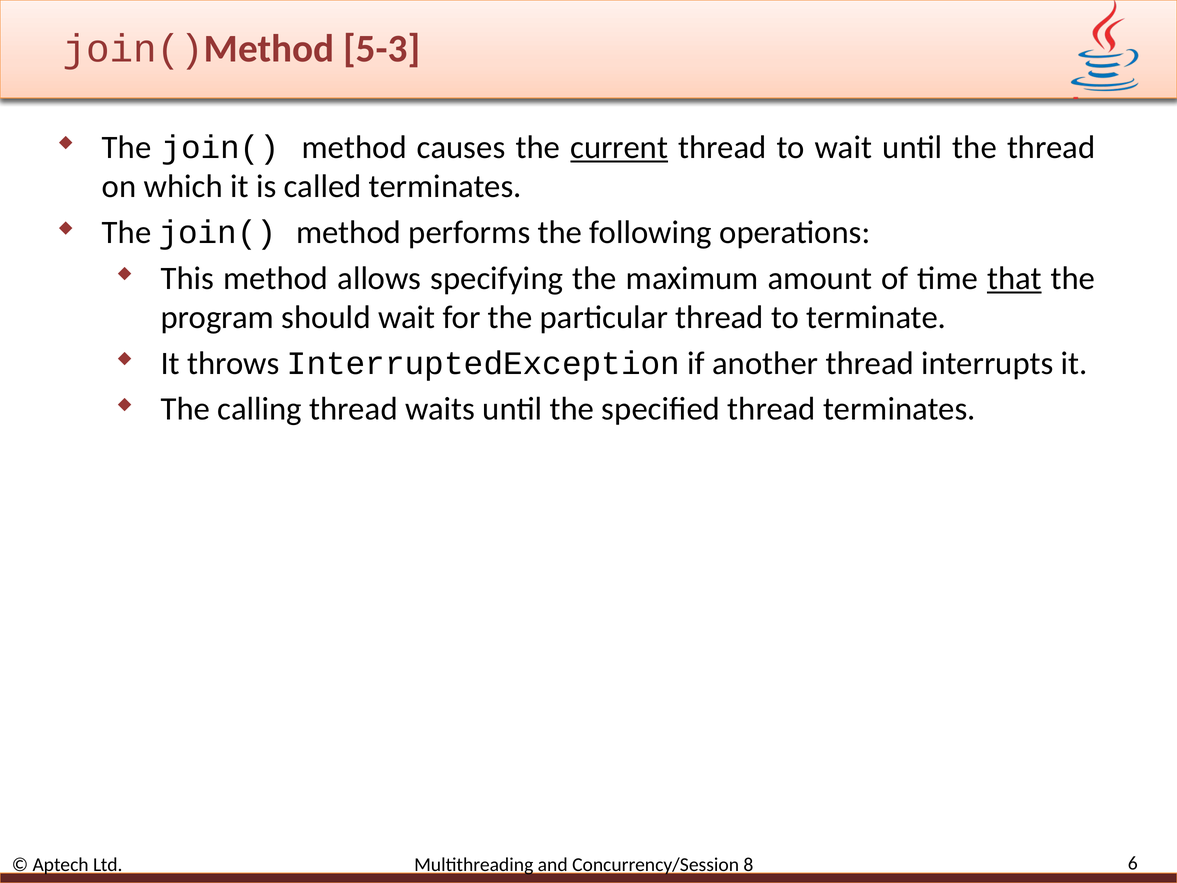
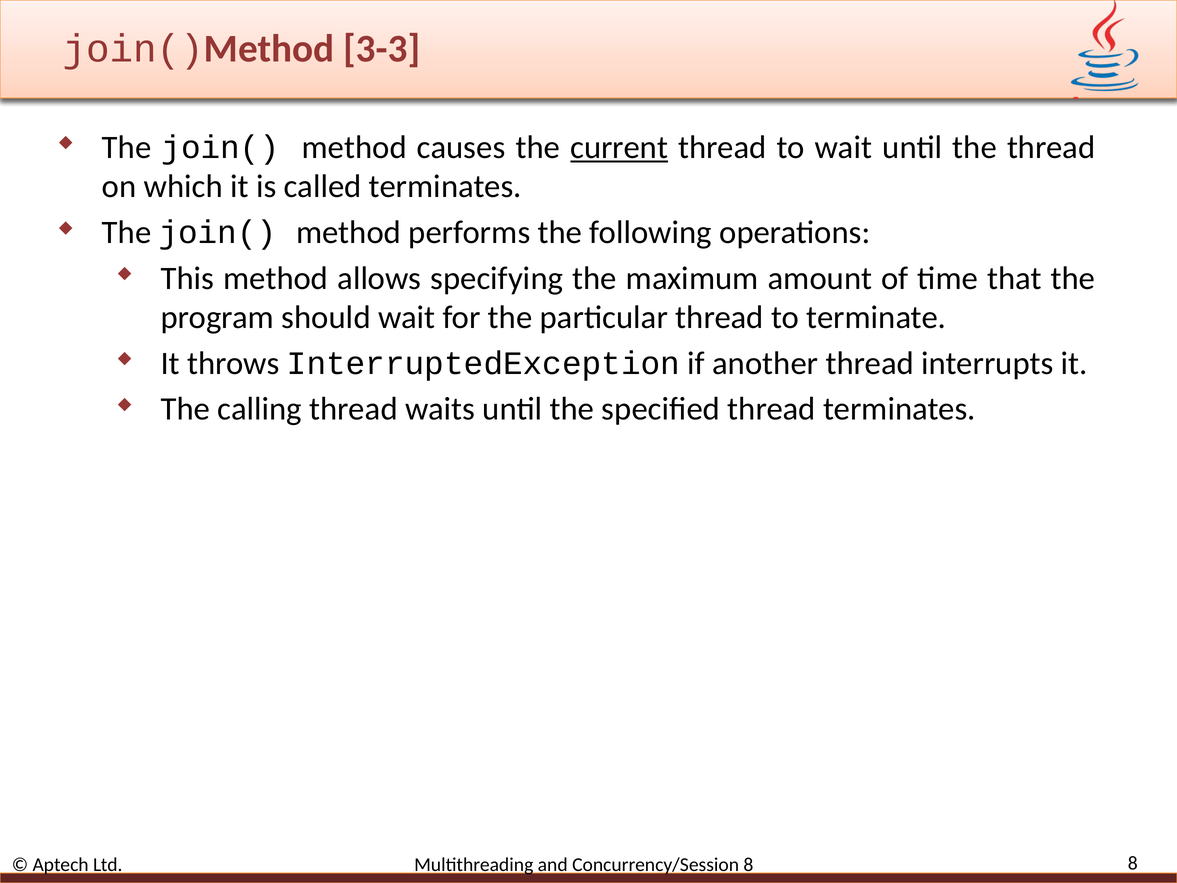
5-3: 5-3 -> 3-3
that underline: present -> none
8 6: 6 -> 8
